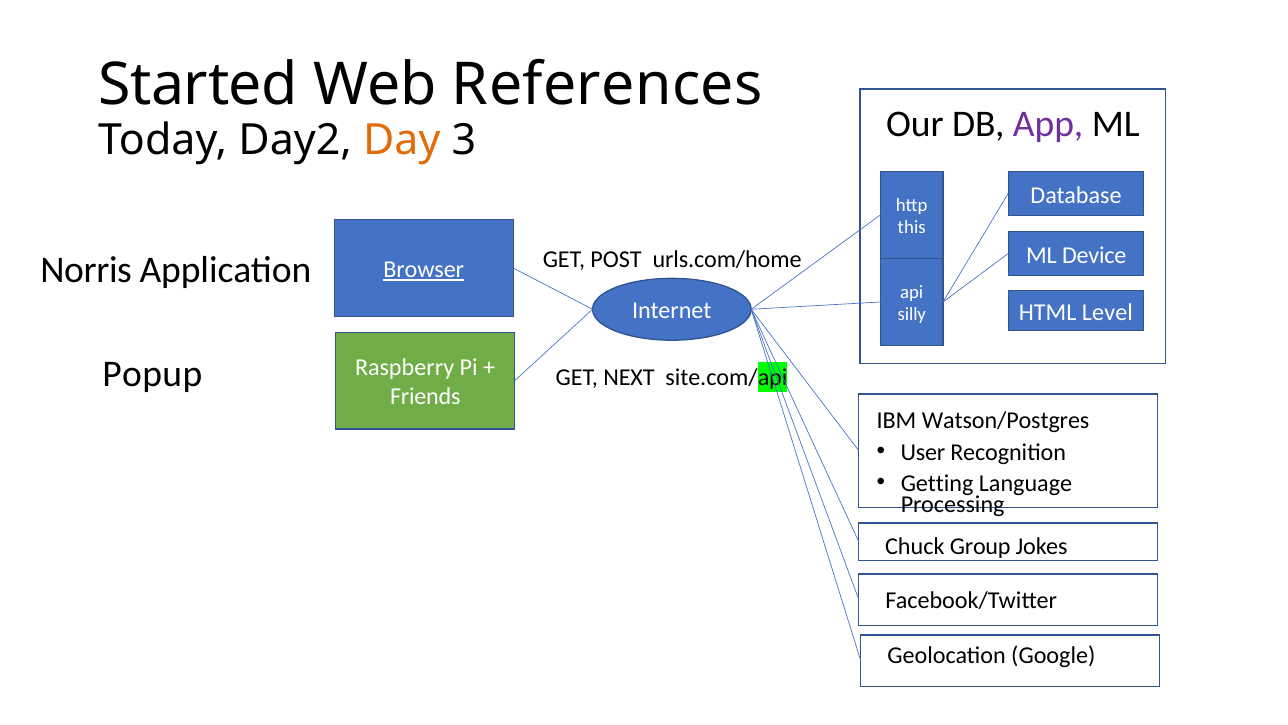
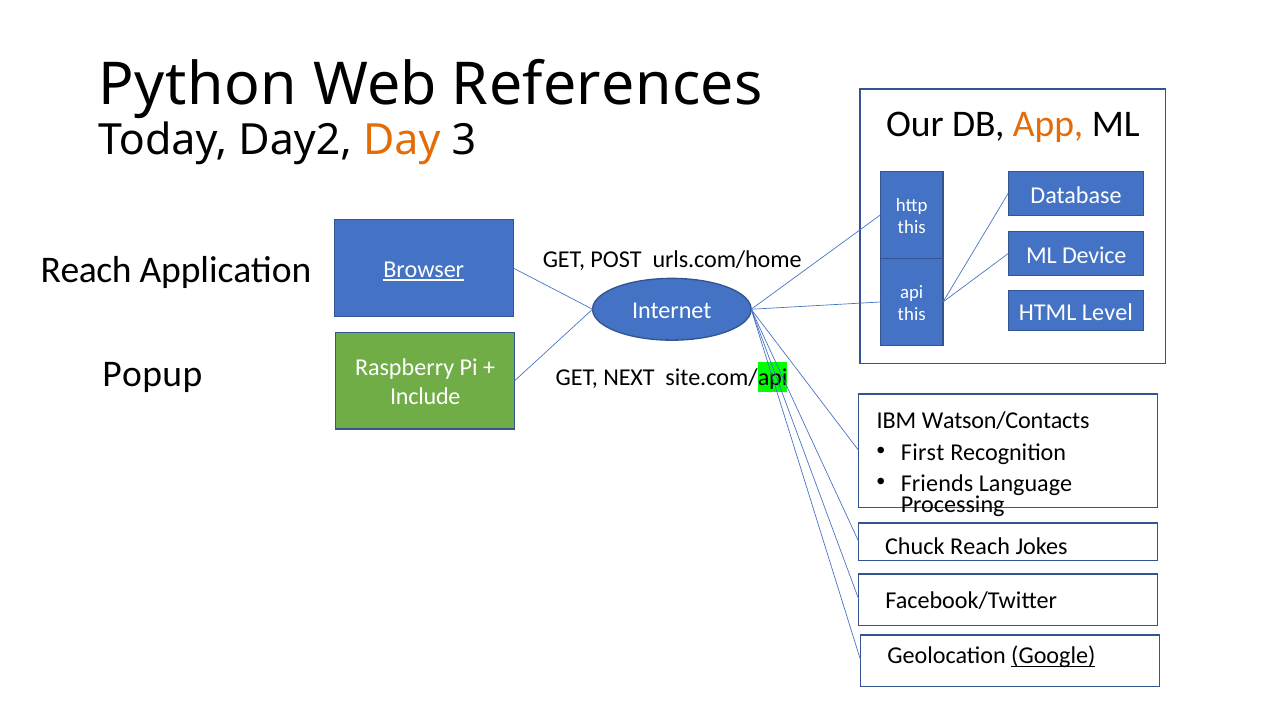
Started: Started -> Python
App colour: purple -> orange
Norris at (86, 270): Norris -> Reach
silly at (912, 314): silly -> this
Friends: Friends -> Include
Watson/Postgres: Watson/Postgres -> Watson/Contacts
User: User -> First
Getting: Getting -> Friends
Chuck Group: Group -> Reach
Google underline: none -> present
